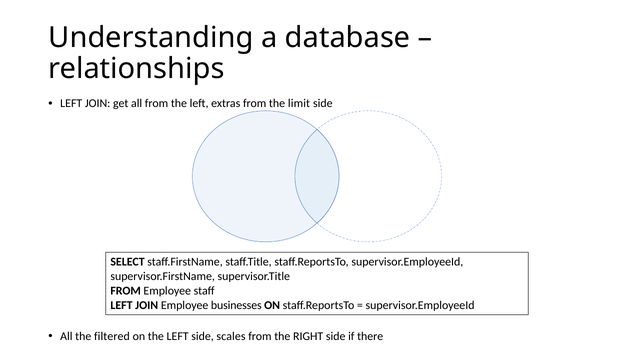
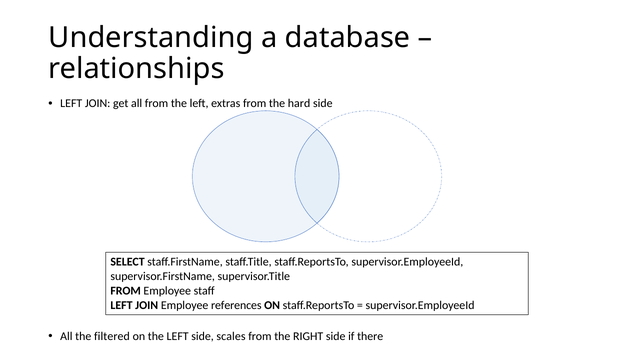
limit: limit -> hard
businesses: businesses -> references
